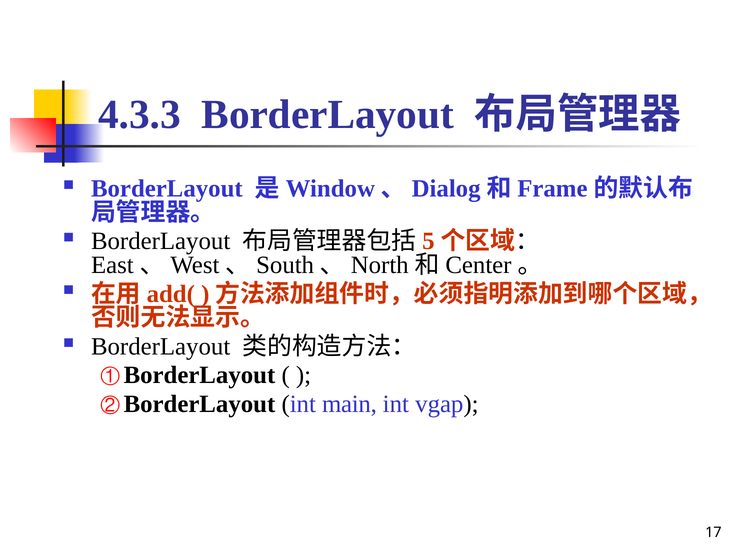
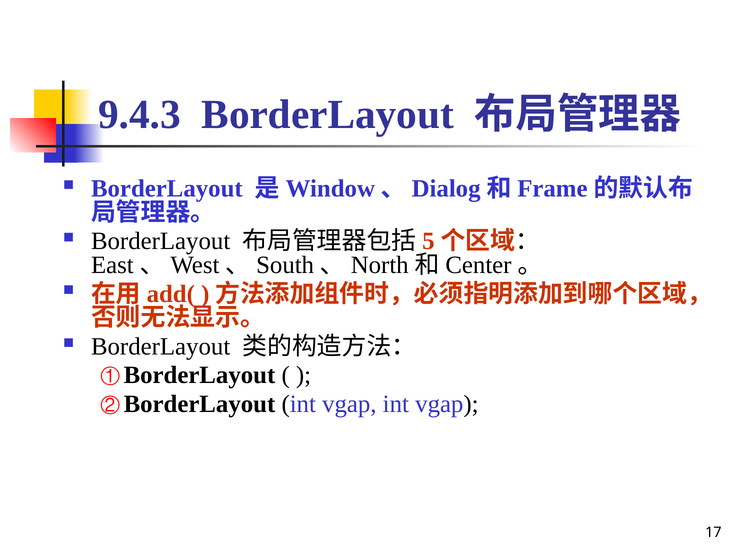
4.3.3: 4.3.3 -> 9.4.3
BorderLayout int main: main -> vgap
